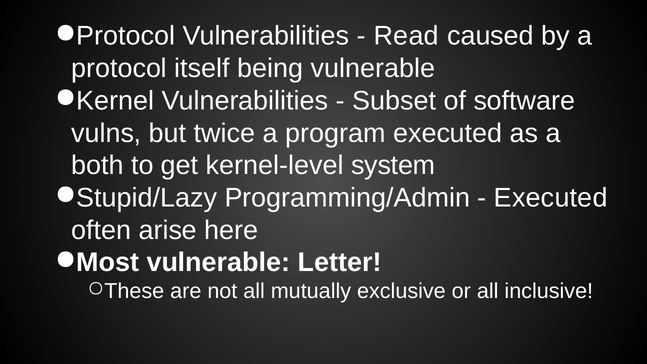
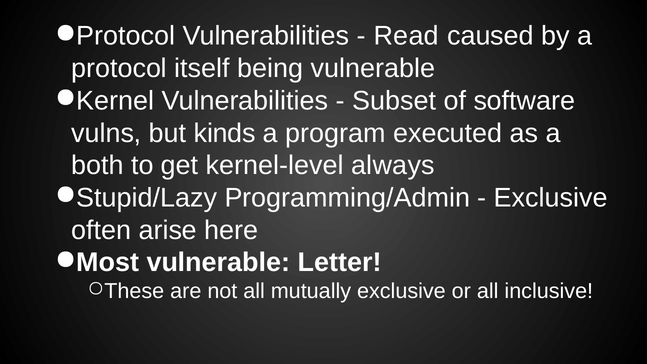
twice: twice -> kinds
system: system -> always
Executed at (551, 198): Executed -> Exclusive
